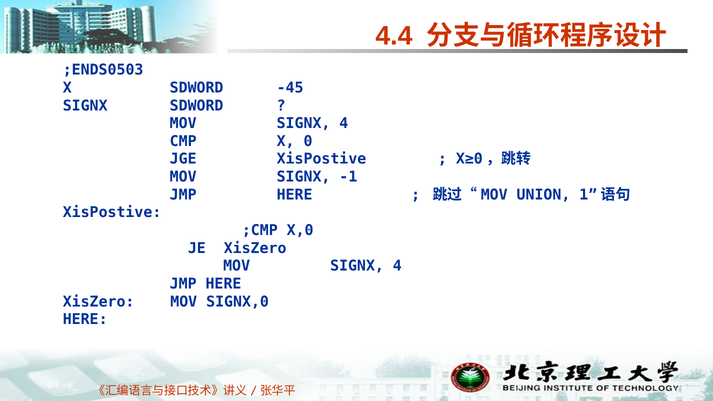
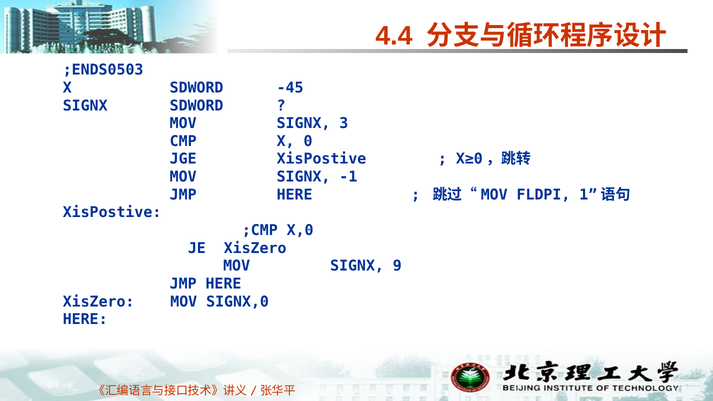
4 at (344, 123): 4 -> 3
UNION: UNION -> FLDPI
4 at (397, 266): 4 -> 9
